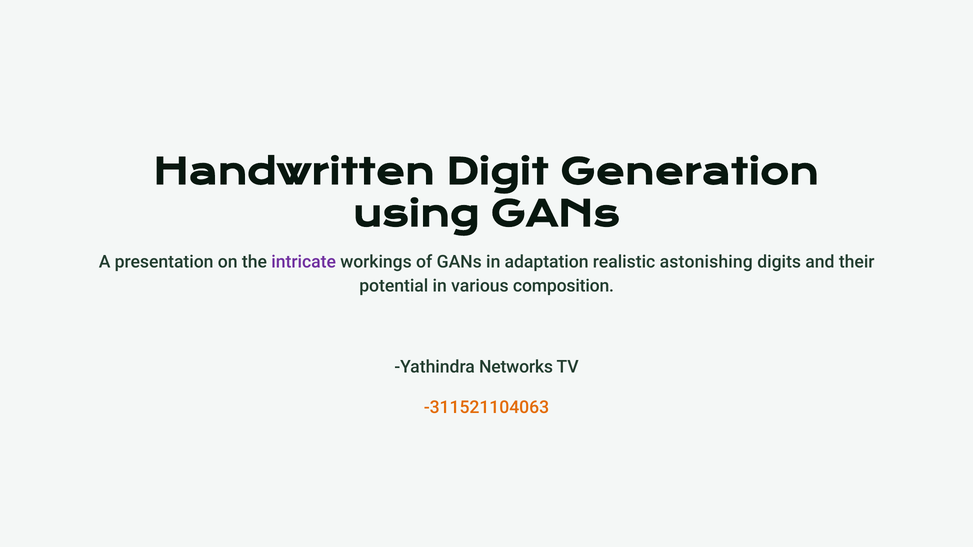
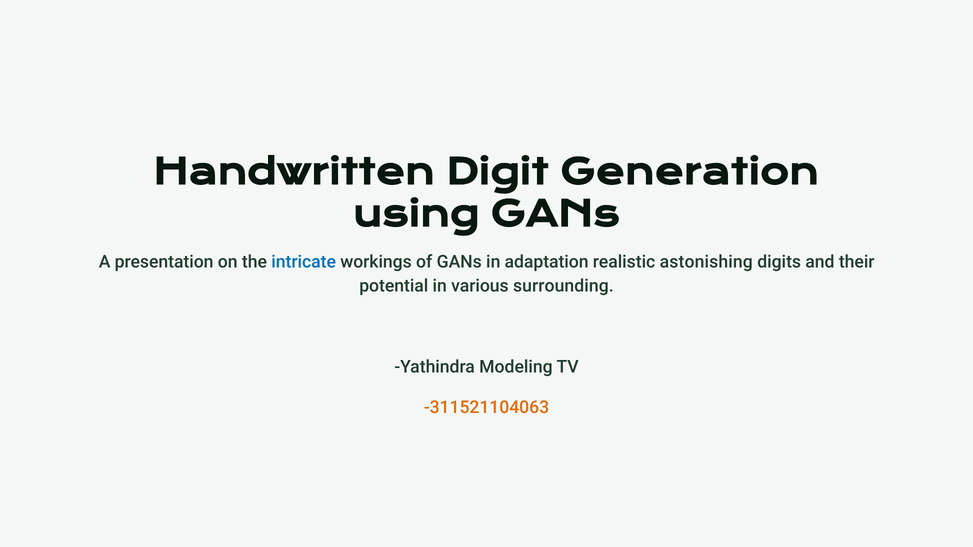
intricate colour: purple -> blue
composition: composition -> surrounding
Networks: Networks -> Modeling
